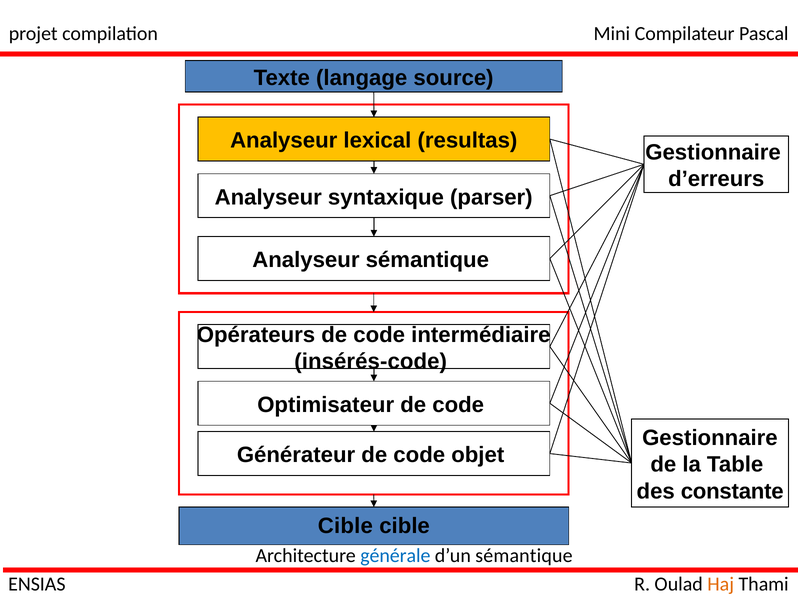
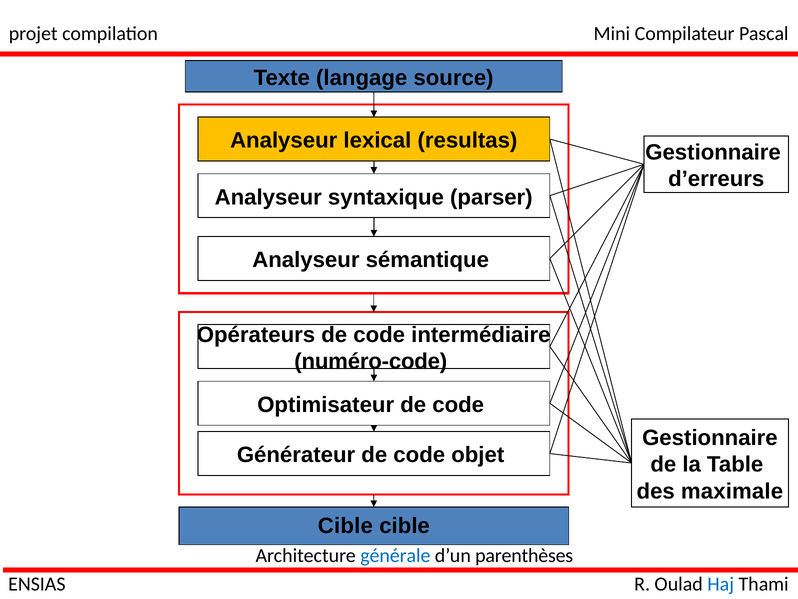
insérés-code: insérés-code -> numéro-code
constante: constante -> maximale
d’un sémantique: sémantique -> parenthèses
Haj colour: orange -> blue
